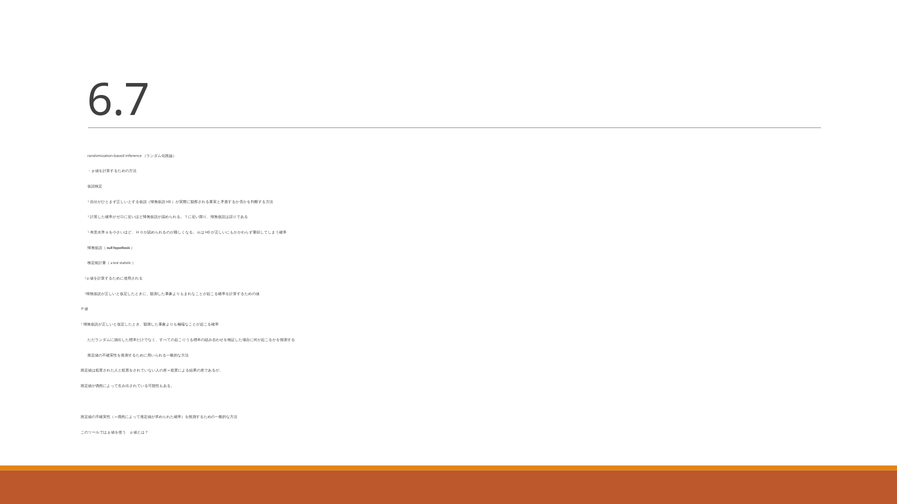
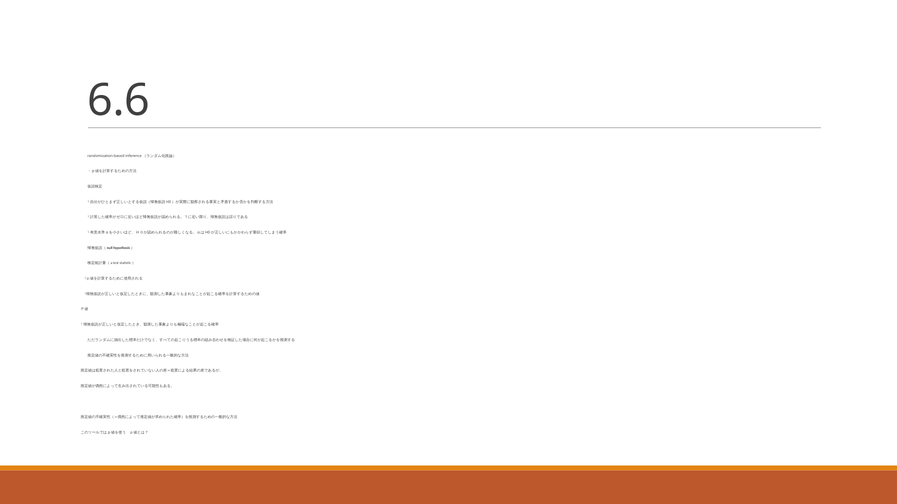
6.7: 6.7 -> 6.6
